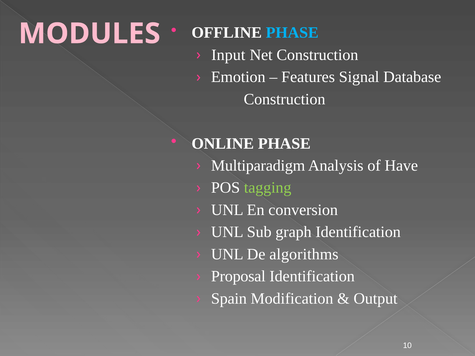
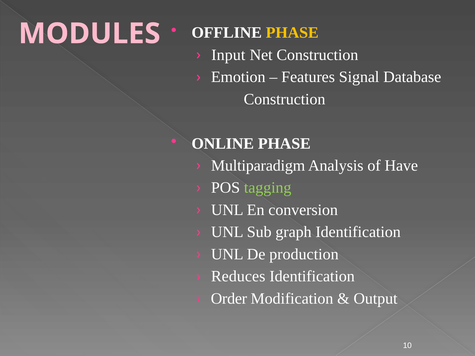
PHASE at (292, 33) colour: light blue -> yellow
algorithms: algorithms -> production
Proposal: Proposal -> Reduces
Spain: Spain -> Order
